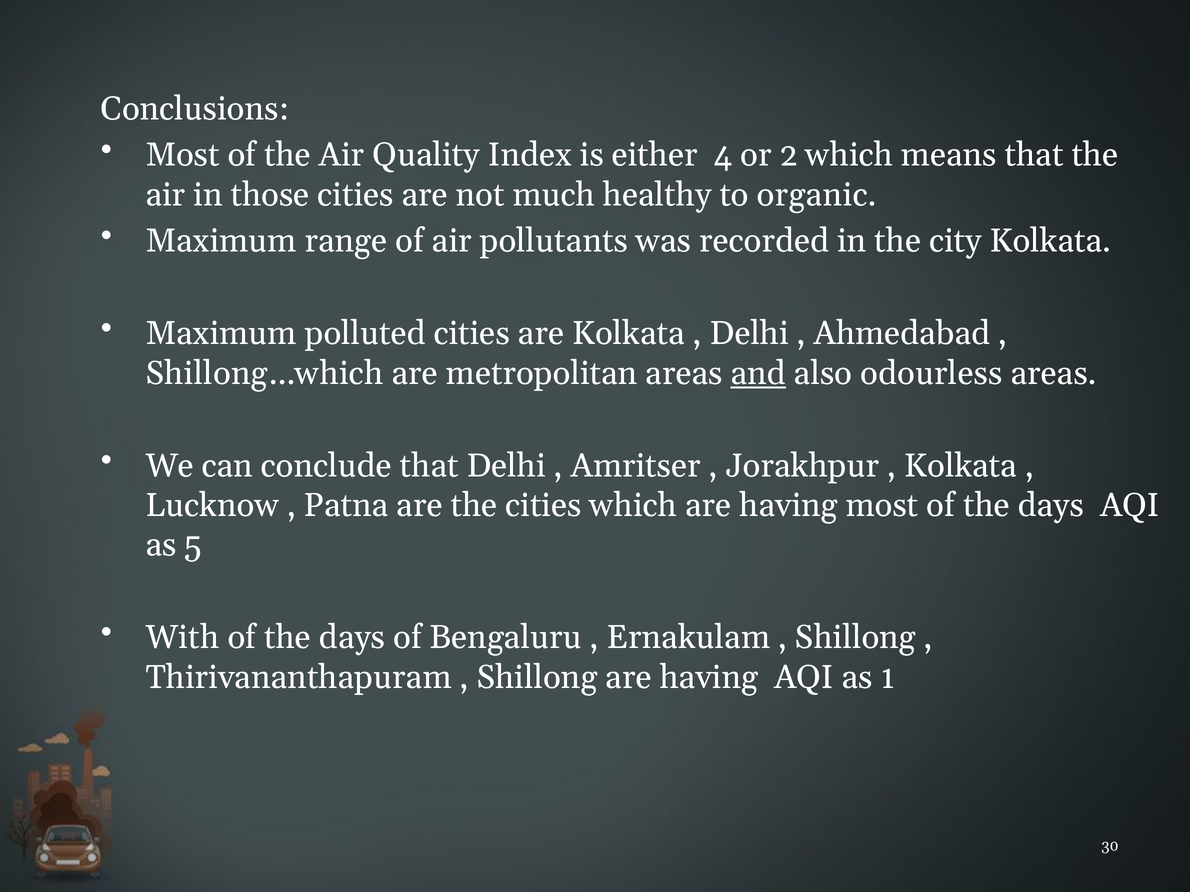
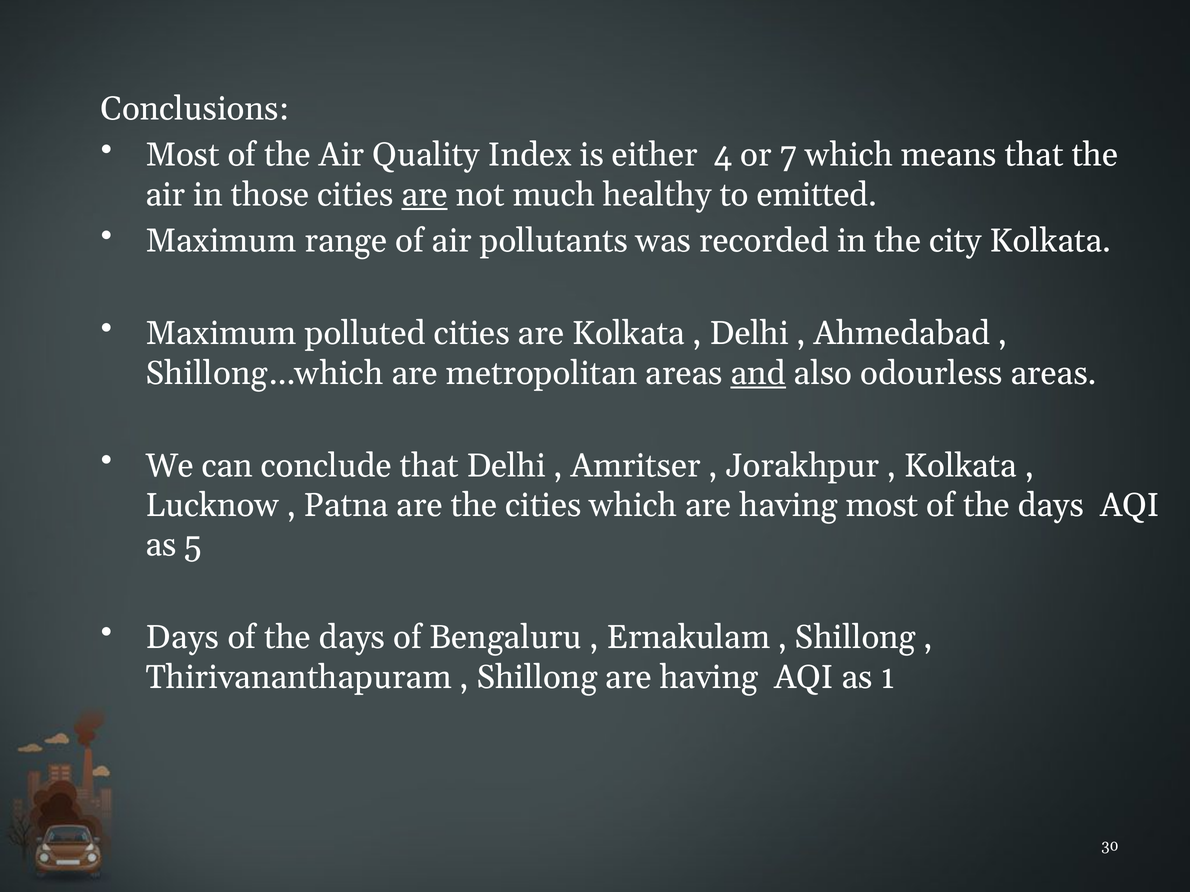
2: 2 -> 7
are at (425, 195) underline: none -> present
organic: organic -> emitted
With at (182, 638): With -> Days
